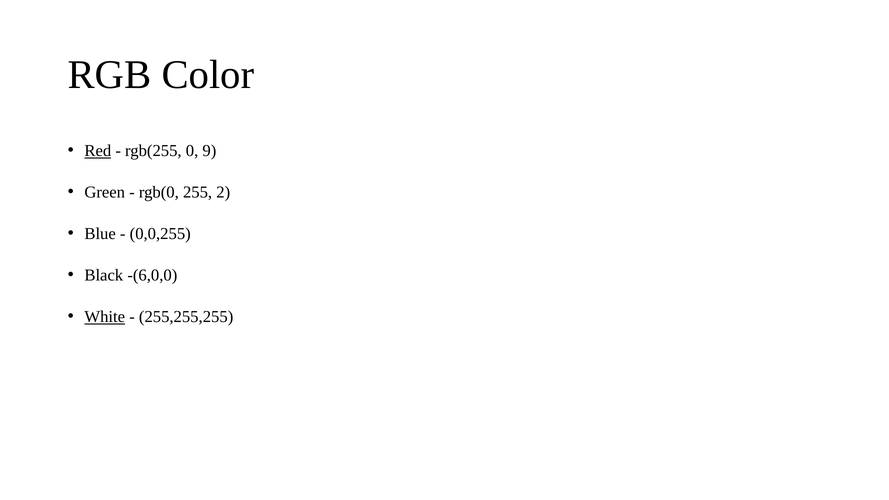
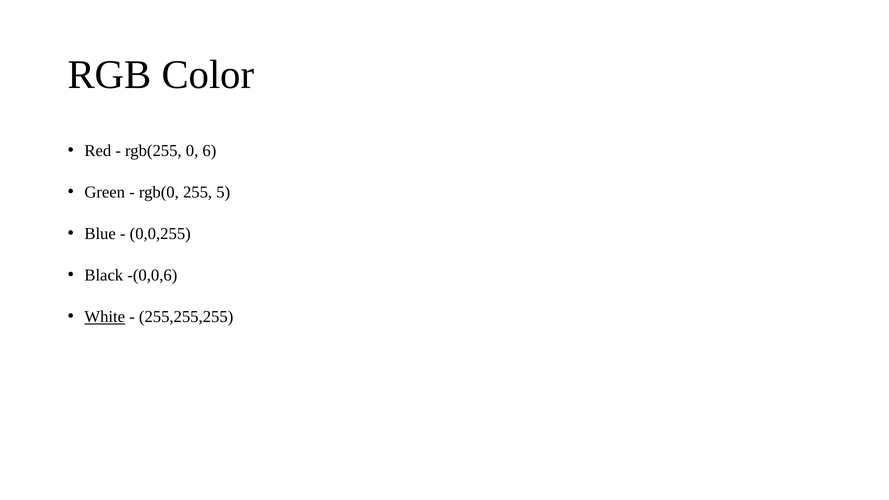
Red underline: present -> none
9: 9 -> 6
2: 2 -> 5
-(6,0,0: -(6,0,0 -> -(0,0,6
